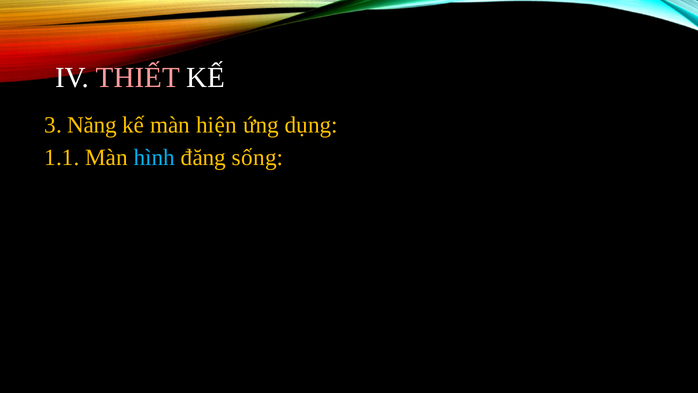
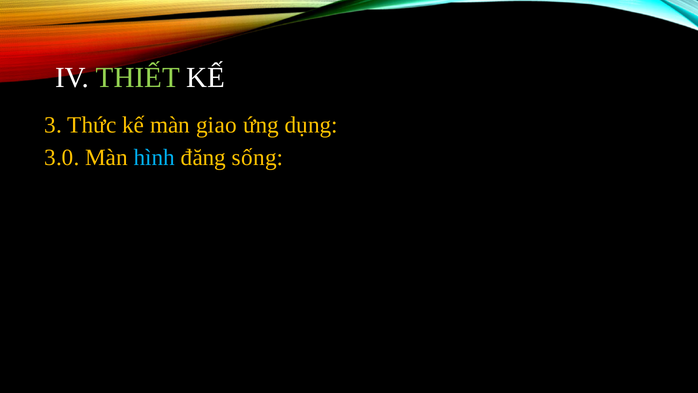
THIẾT colour: pink -> light green
Năng: Năng -> Thức
hiện: hiện -> giao
1.1: 1.1 -> 3.0
